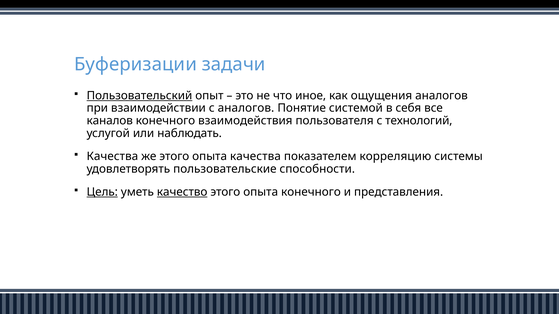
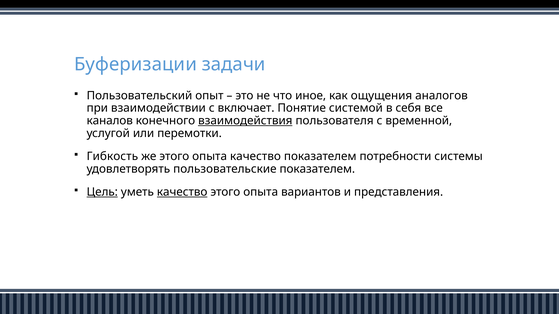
Пользовательский underline: present -> none
с аналогов: аналогов -> включает
взаимодействия underline: none -> present
технологий: технологий -> временной
наблюдать: наблюдать -> перемотки
Качества at (112, 157): Качества -> Гибкость
опыта качества: качества -> качество
корреляцию: корреляцию -> потребности
пользовательские способности: способности -> показателем
опыта конечного: конечного -> вариантов
